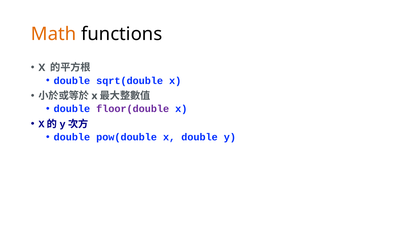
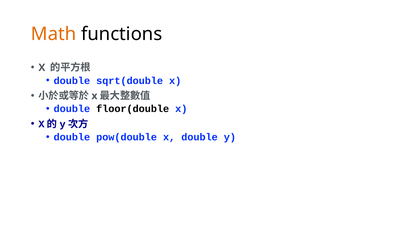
floor(double colour: purple -> black
